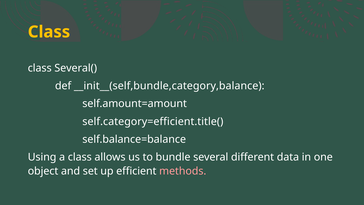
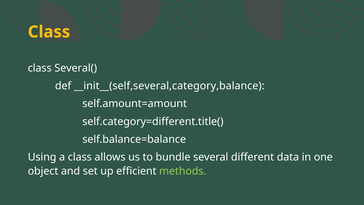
__init__(self,bundle,category,balance: __init__(self,bundle,category,balance -> __init__(self,several,category,balance
self.category=efficient.title(: self.category=efficient.title( -> self.category=different.title(
methods colour: pink -> light green
